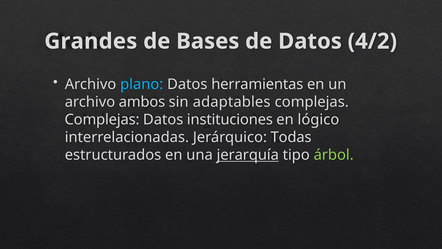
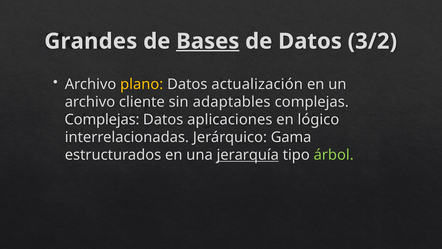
Bases underline: none -> present
4/2: 4/2 -> 3/2
plano colour: light blue -> yellow
herramientas: herramientas -> actualización
ambos: ambos -> cliente
instituciones: instituciones -> aplicaciones
Todas: Todas -> Gama
